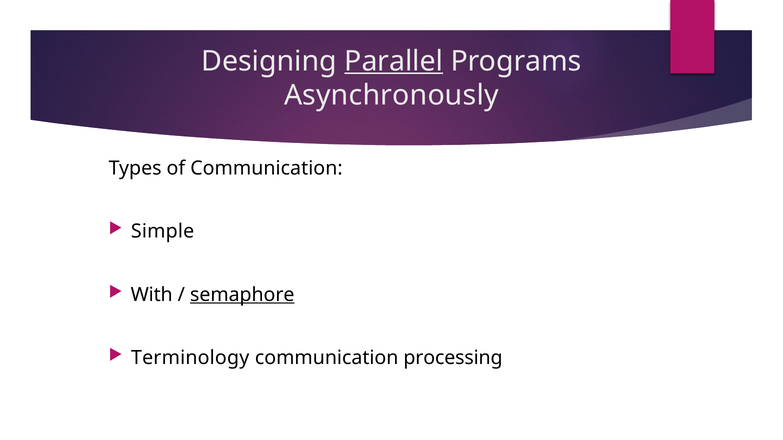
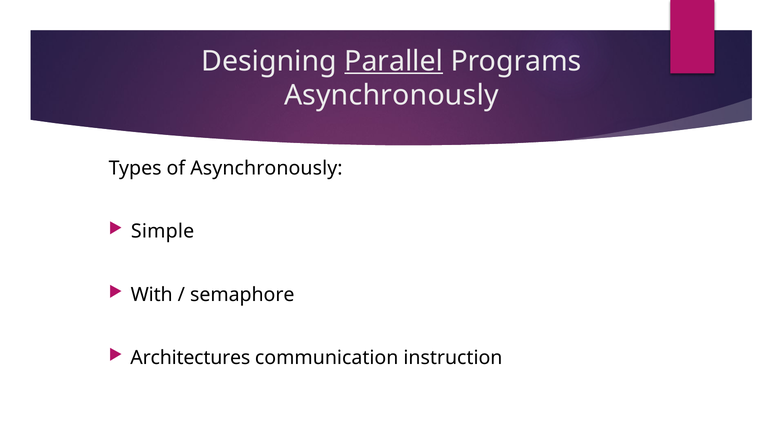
of Communication: Communication -> Asynchronously
semaphore underline: present -> none
Terminology: Terminology -> Architectures
processing: processing -> instruction
